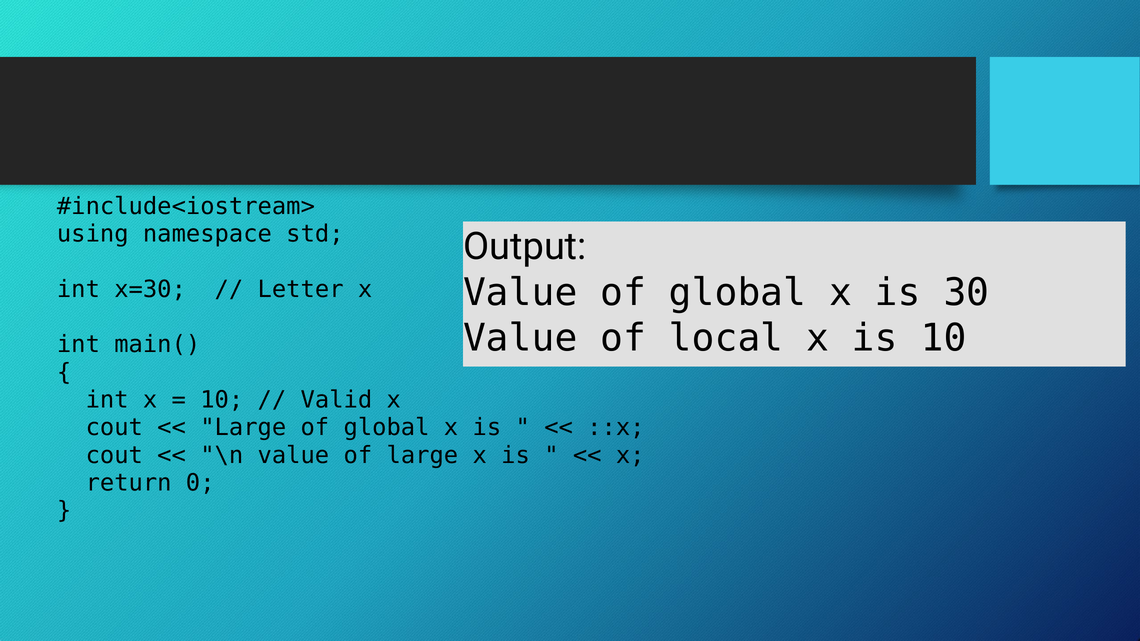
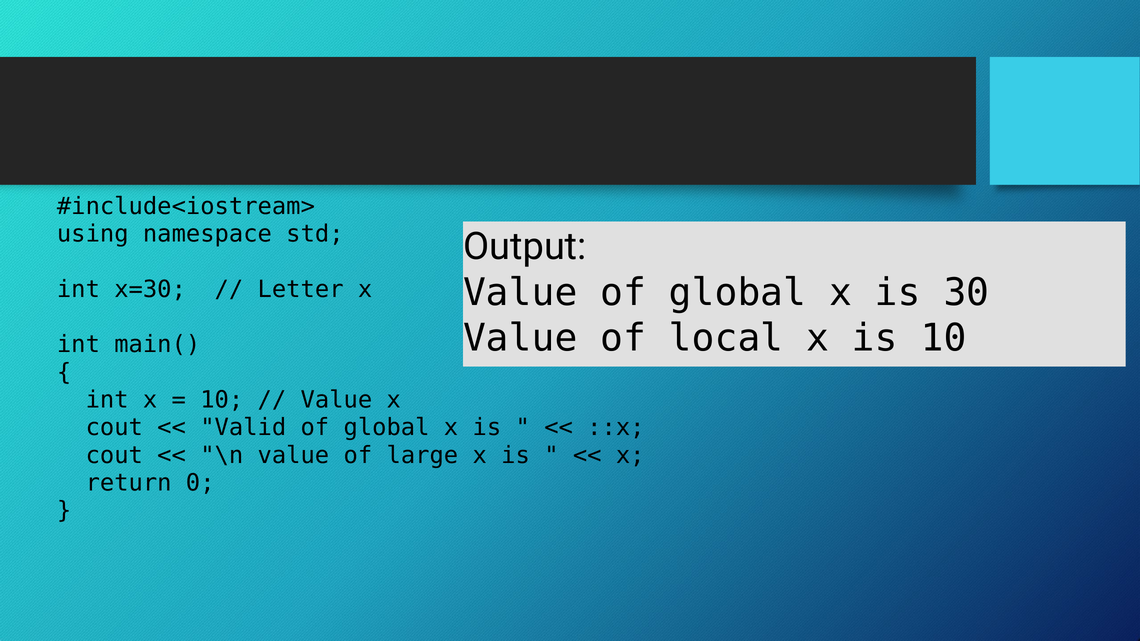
Valid at (336, 400): Valid -> Value
Large at (243, 428): Large -> Valid
